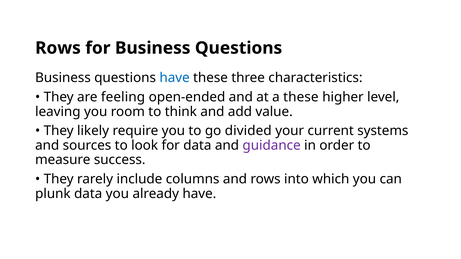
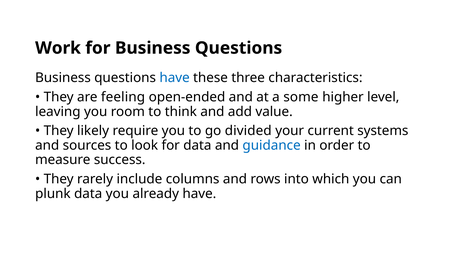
Rows at (58, 48): Rows -> Work
a these: these -> some
guidance colour: purple -> blue
